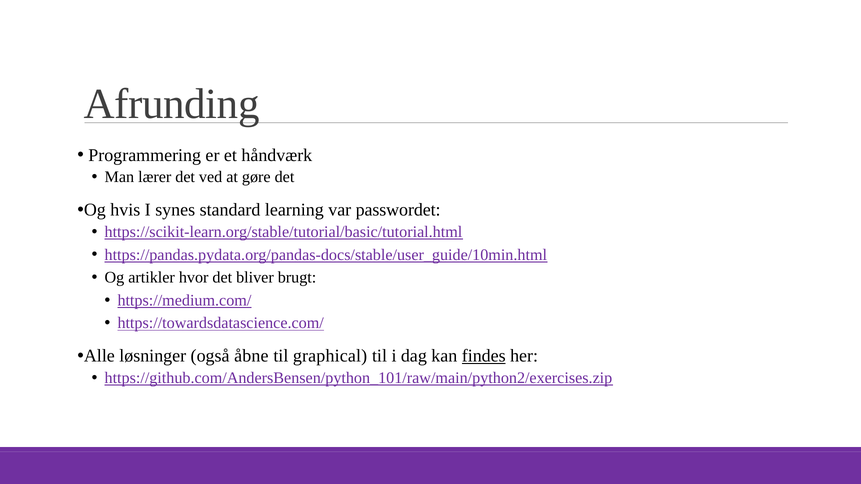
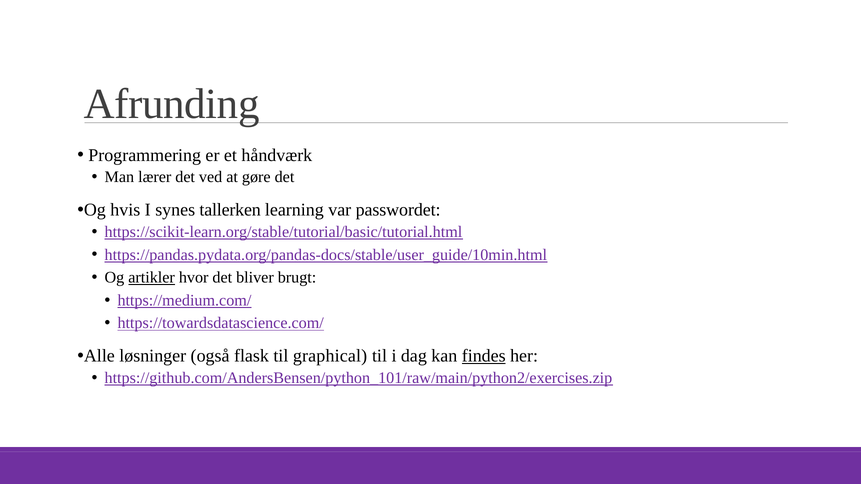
standard: standard -> tallerken
artikler underline: none -> present
åbne: åbne -> flask
